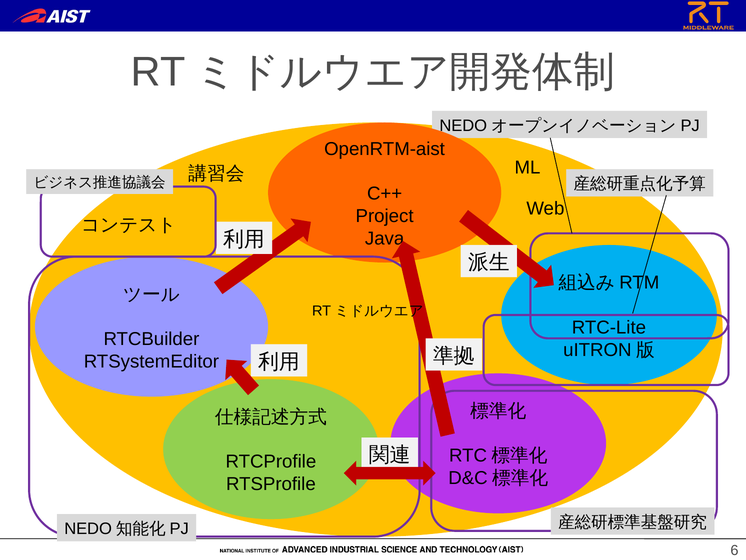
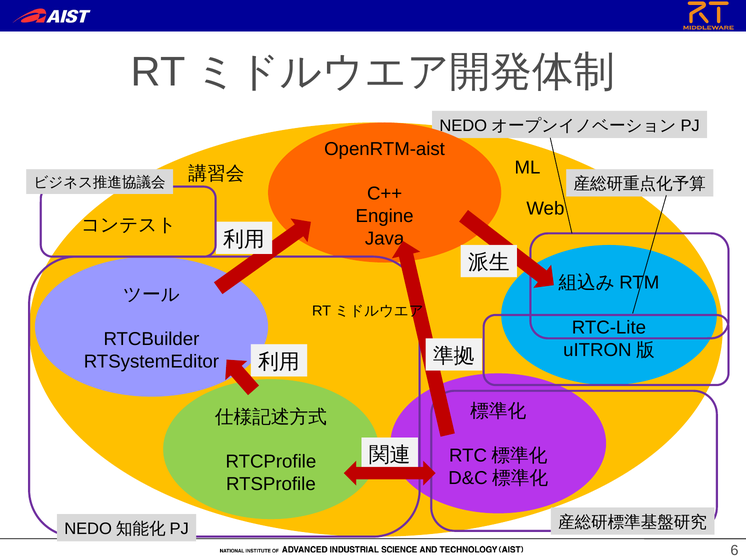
Project: Project -> Engine
